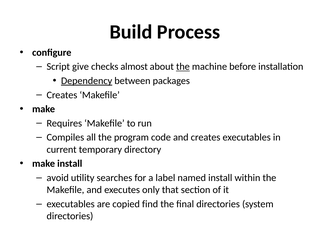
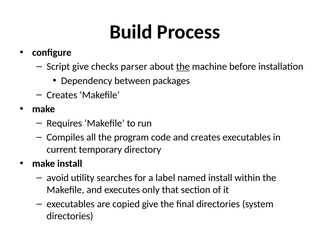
almost: almost -> parser
Dependency underline: present -> none
copied find: find -> give
